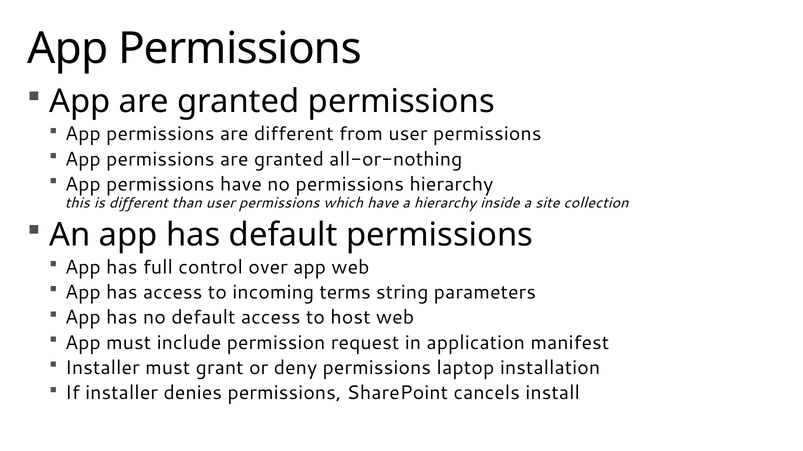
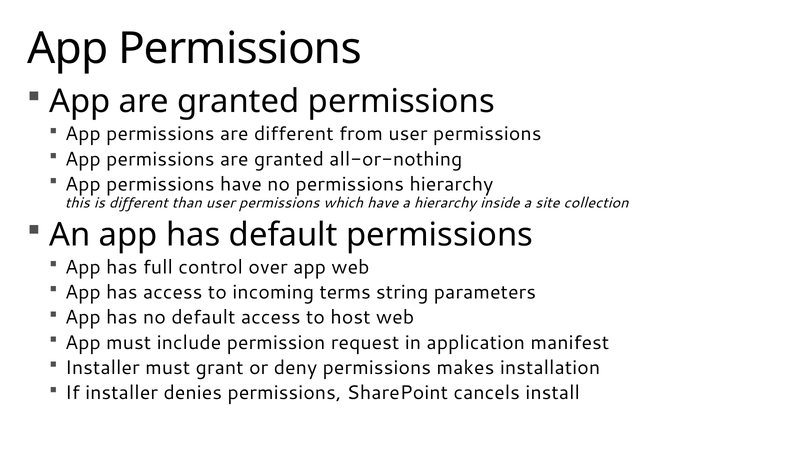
laptop: laptop -> makes
